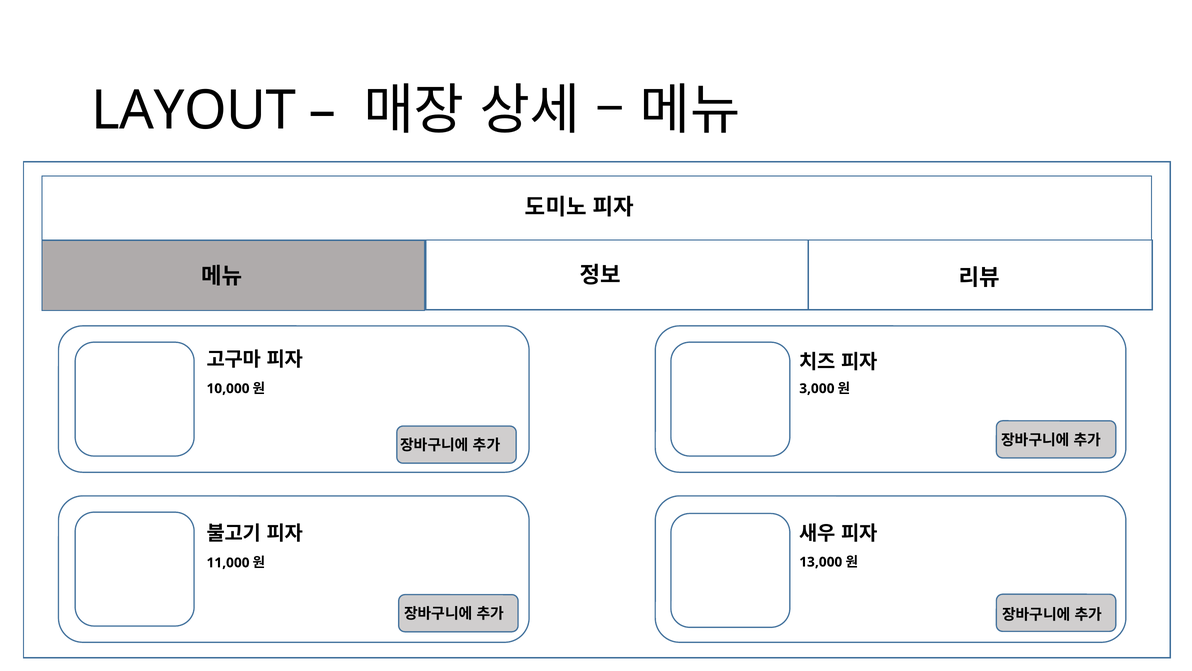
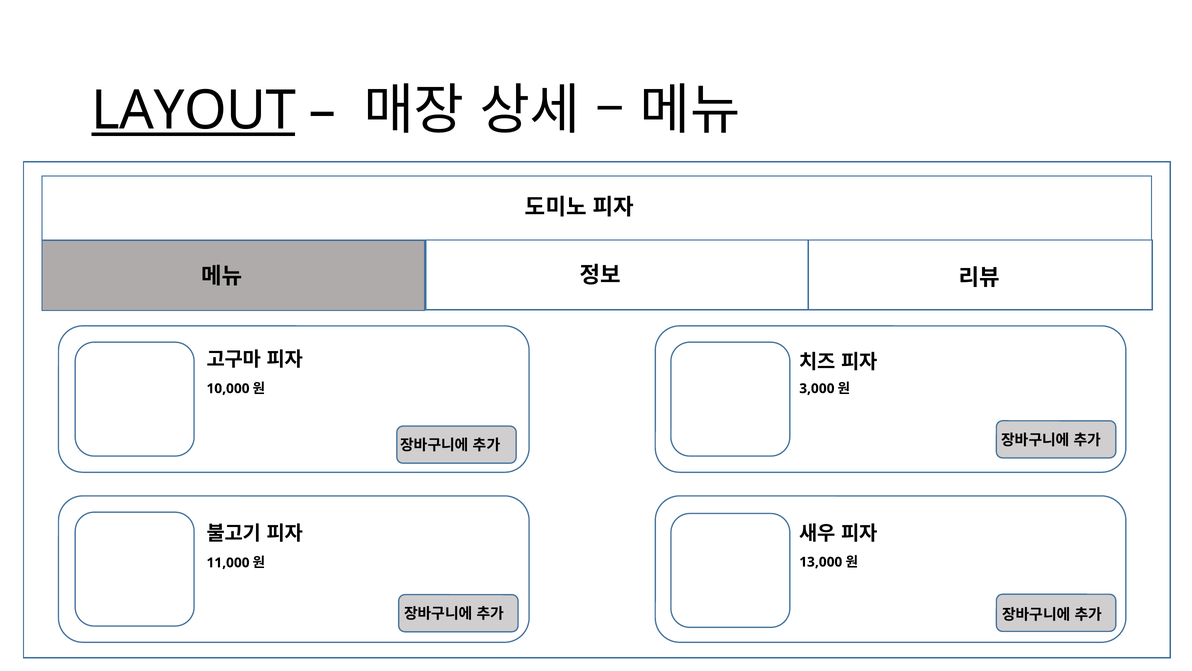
LAYOUT underline: none -> present
